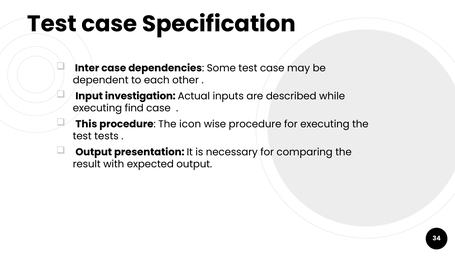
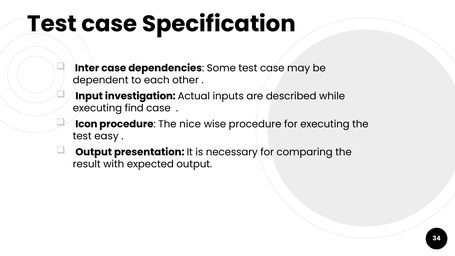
This: This -> Icon
icon: icon -> nice
tests: tests -> easy
